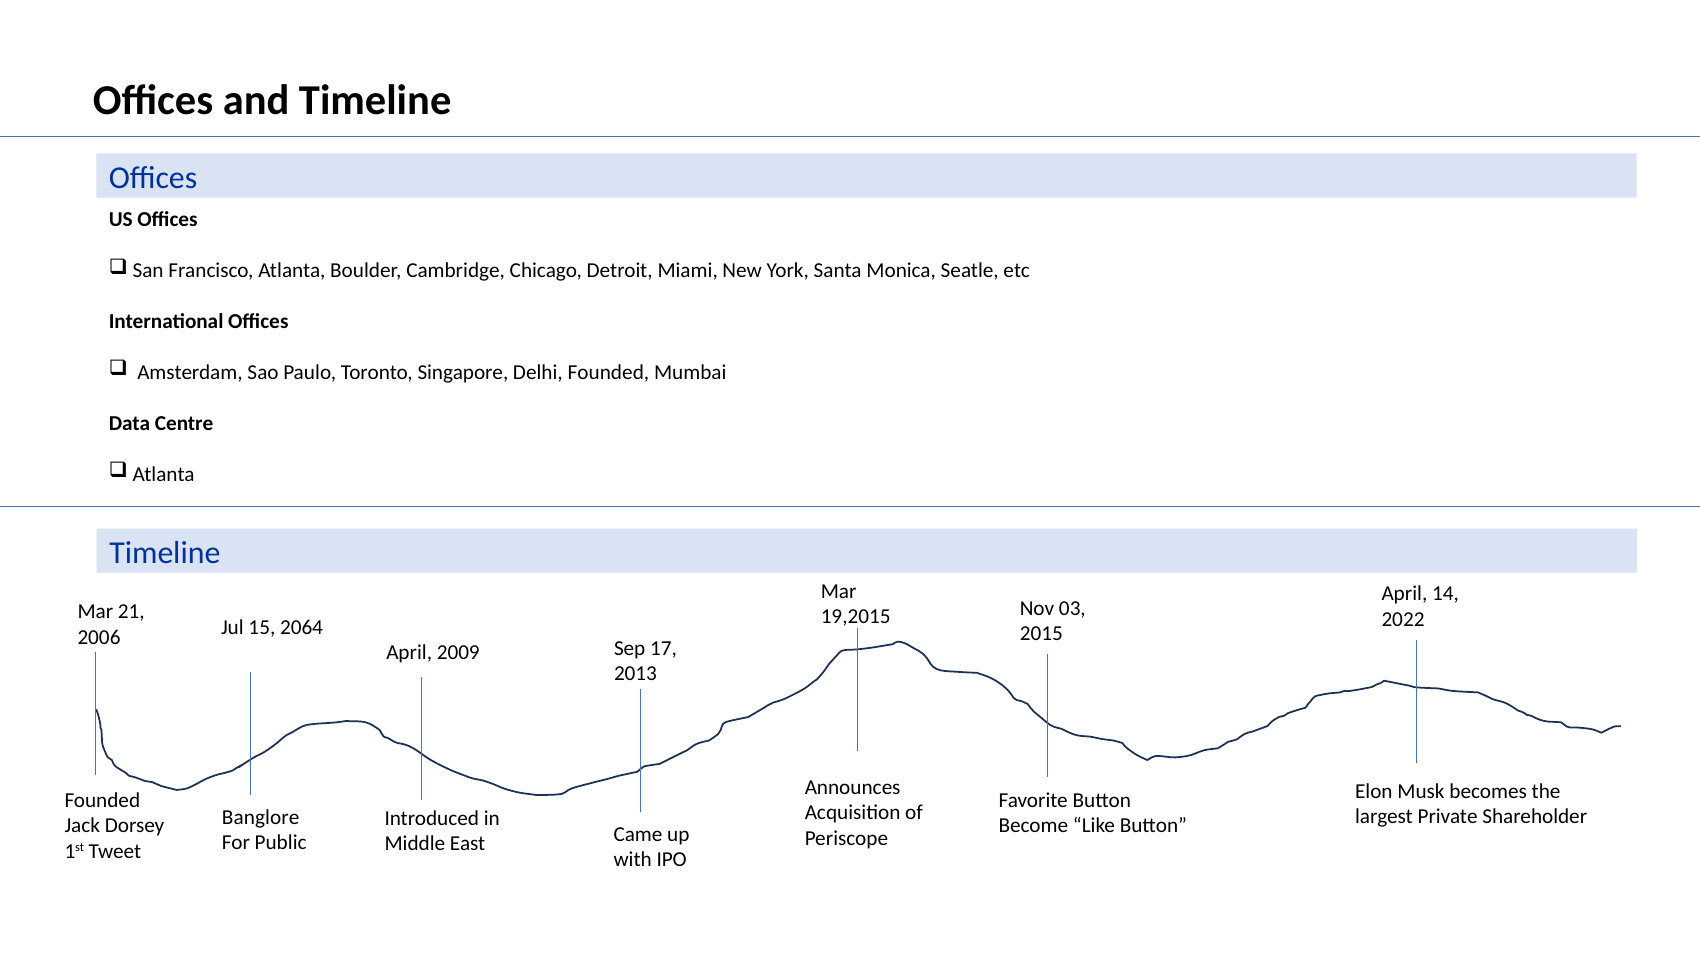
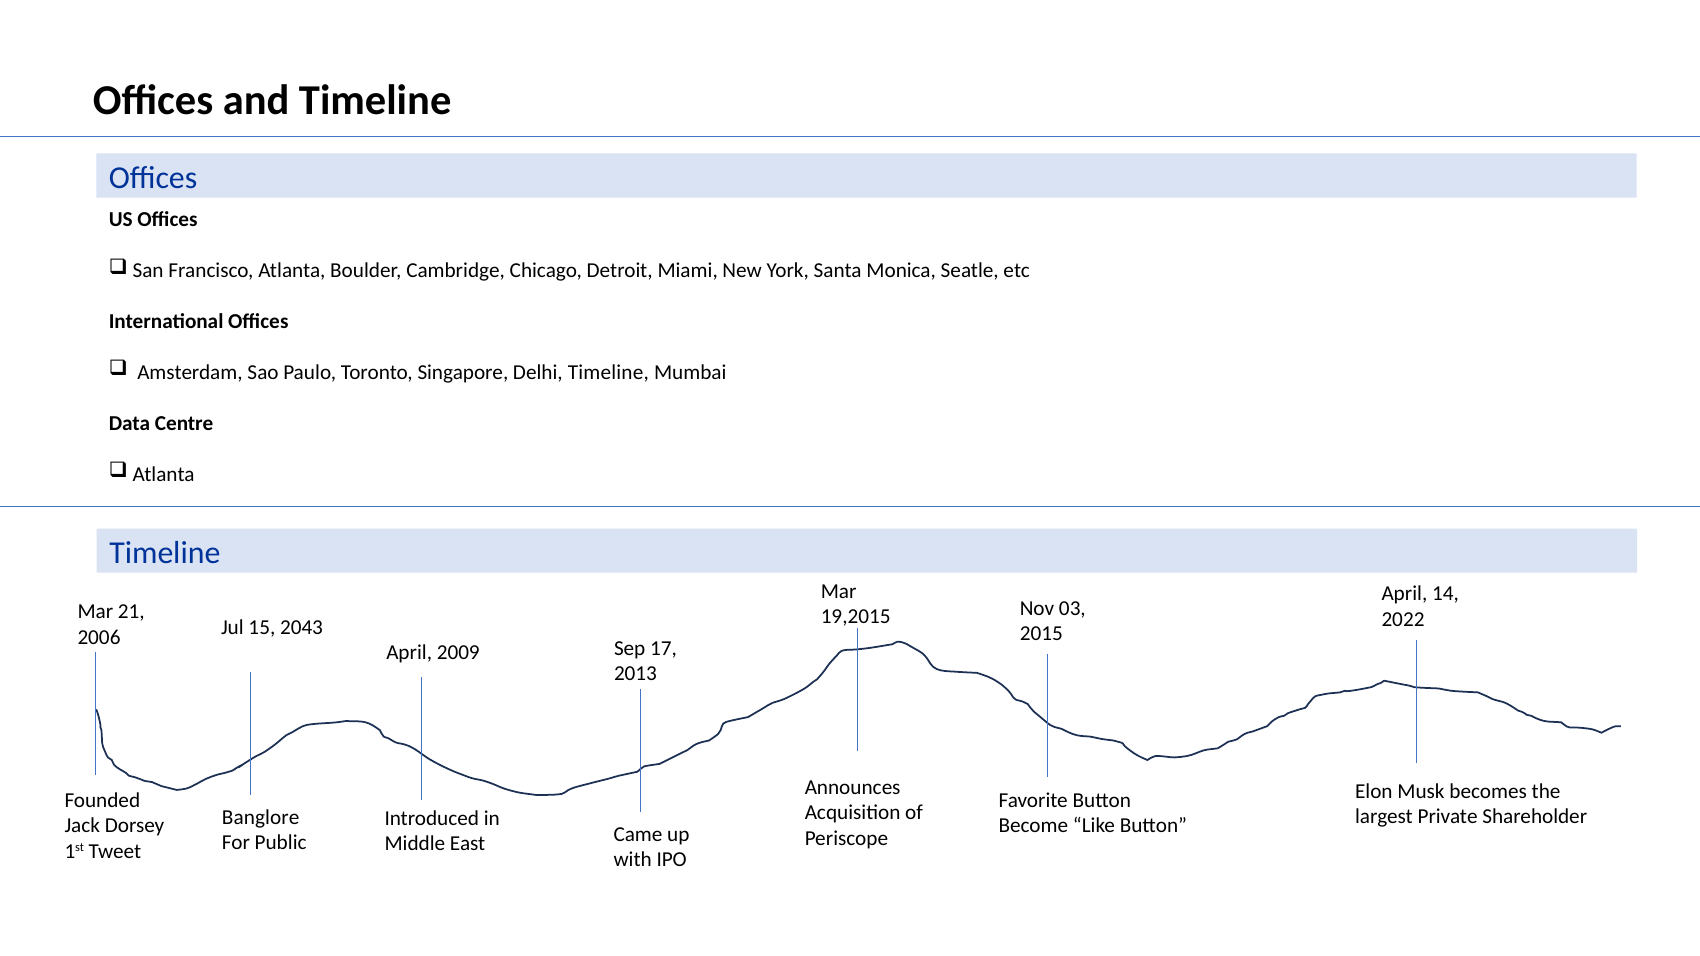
Delhi Founded: Founded -> Timeline
2064: 2064 -> 2043
